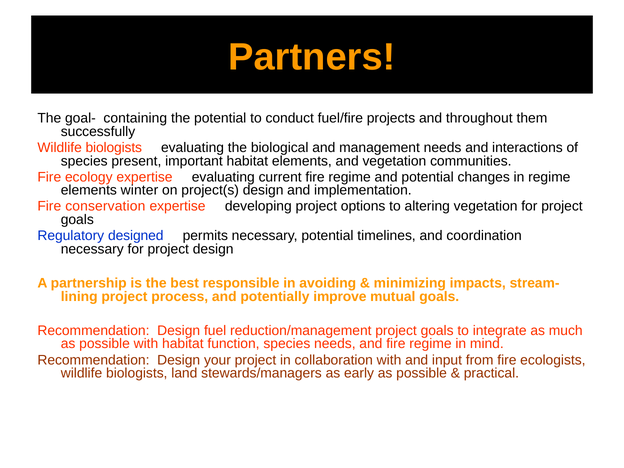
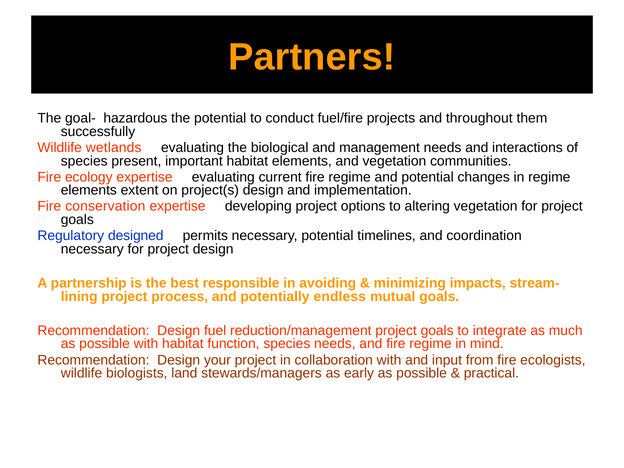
containing: containing -> hazardous
biologists at (114, 148): biologists -> wetlands
winter: winter -> extent
improve: improve -> endless
